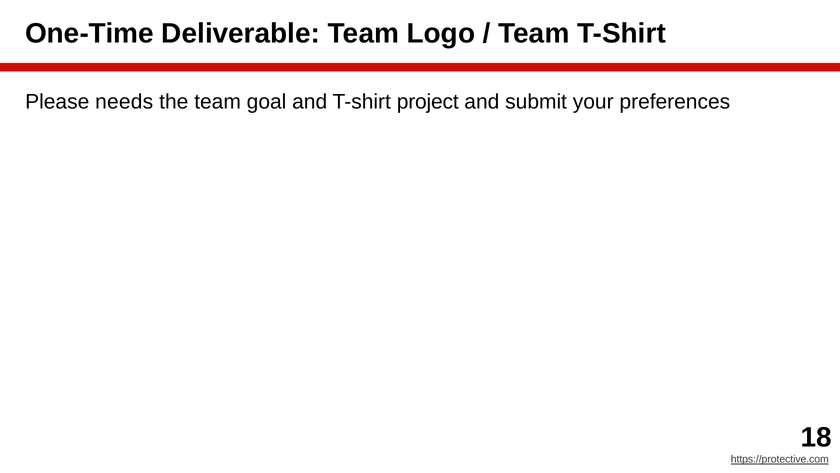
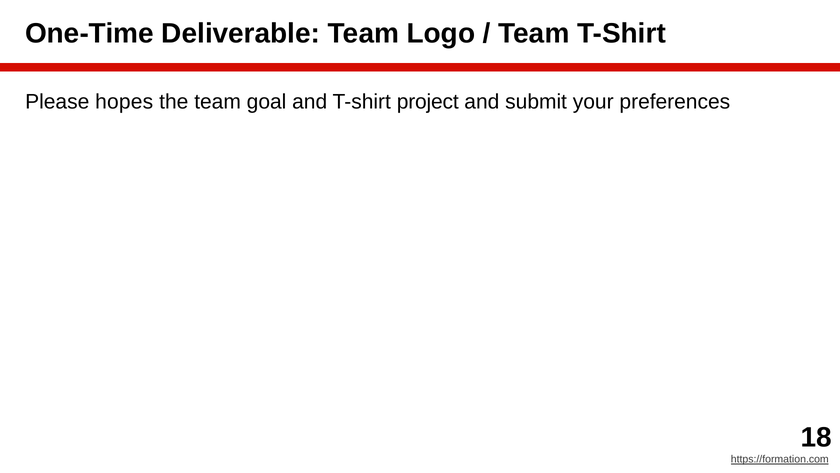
needs: needs -> hopes
https://protective.com: https://protective.com -> https://formation.com
